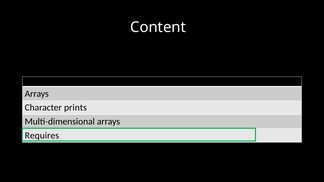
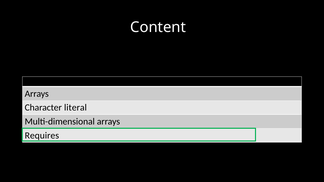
prints: prints -> literal
